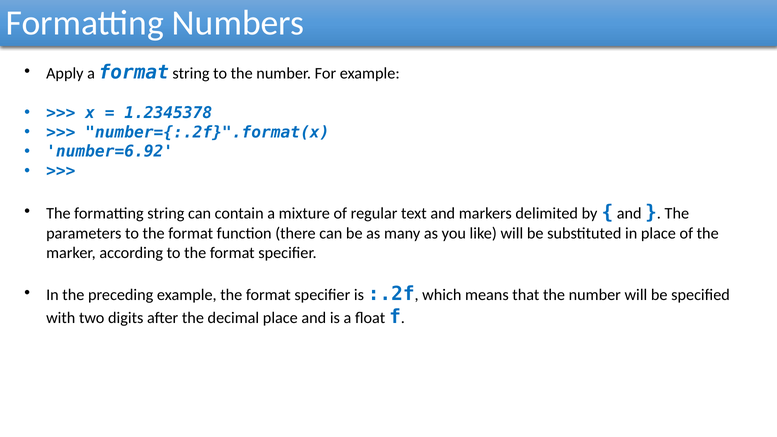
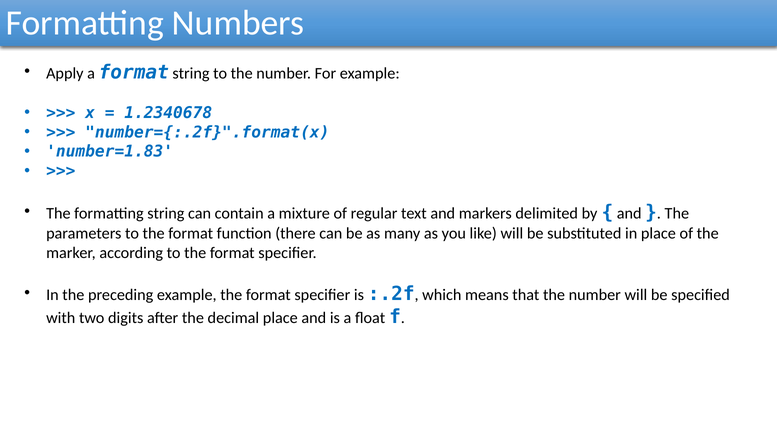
1.2345378: 1.2345378 -> 1.2340678
number=6.92: number=6.92 -> number=1.83
